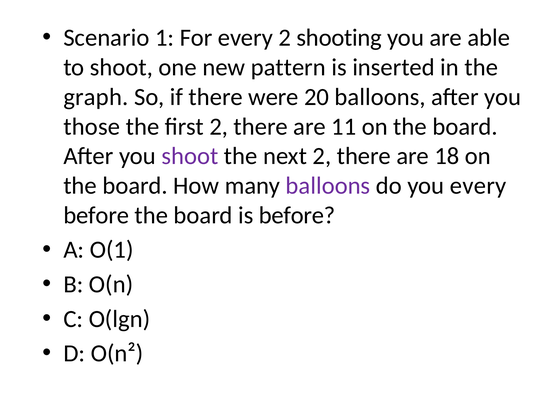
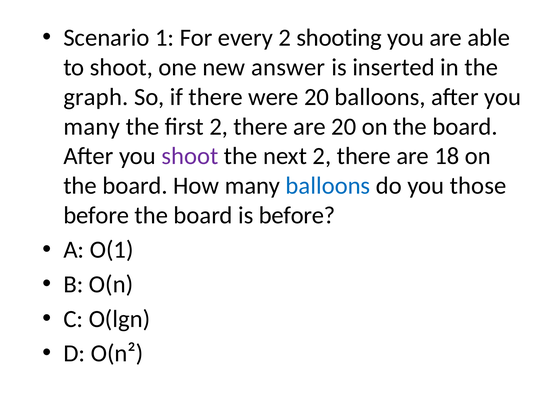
pattern: pattern -> answer
those at (92, 127): those -> many
are 11: 11 -> 20
balloons at (328, 186) colour: purple -> blue
you every: every -> those
